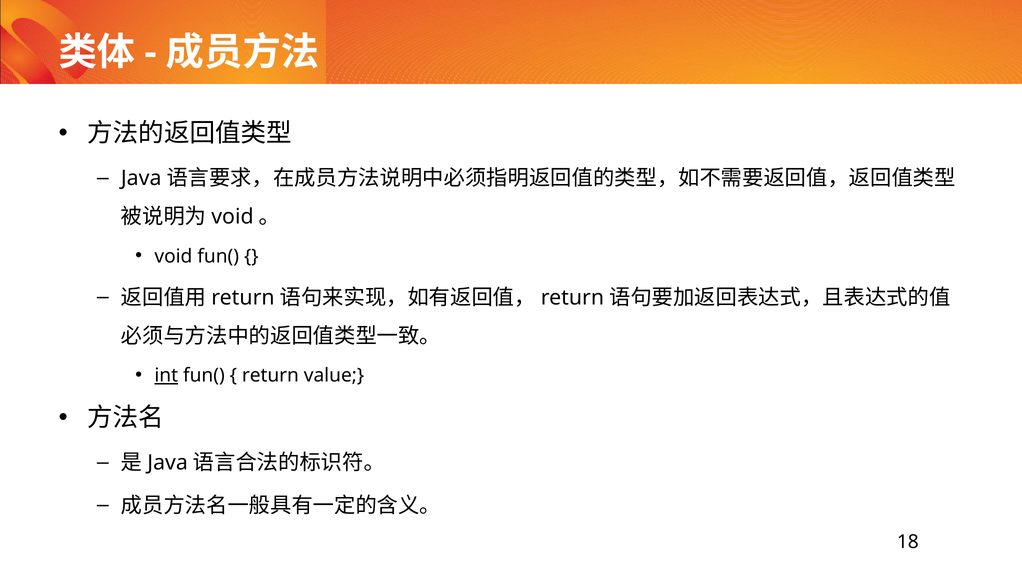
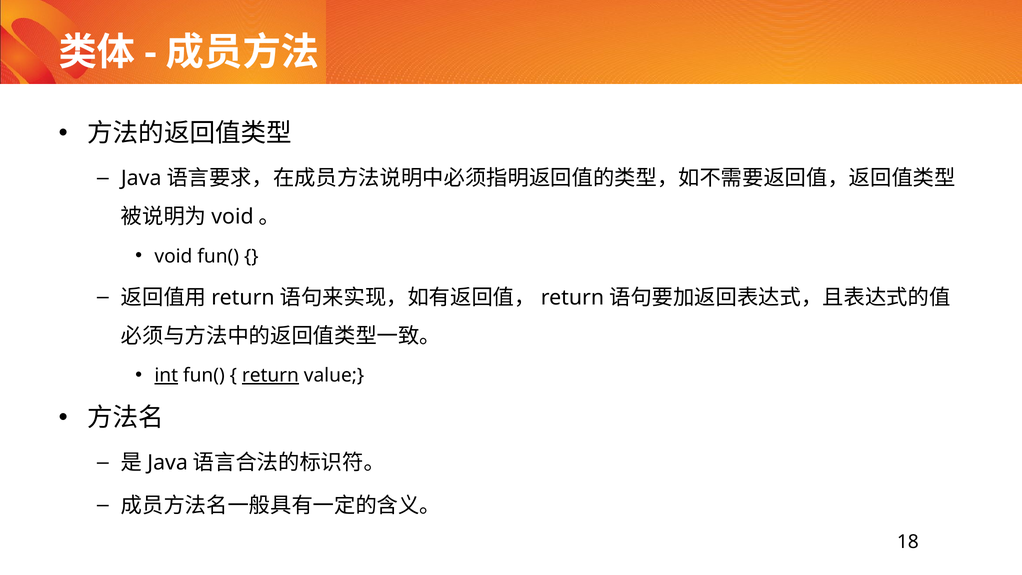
return at (270, 375) underline: none -> present
